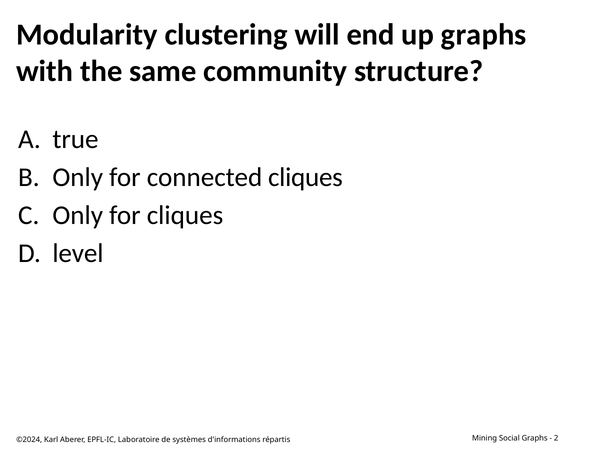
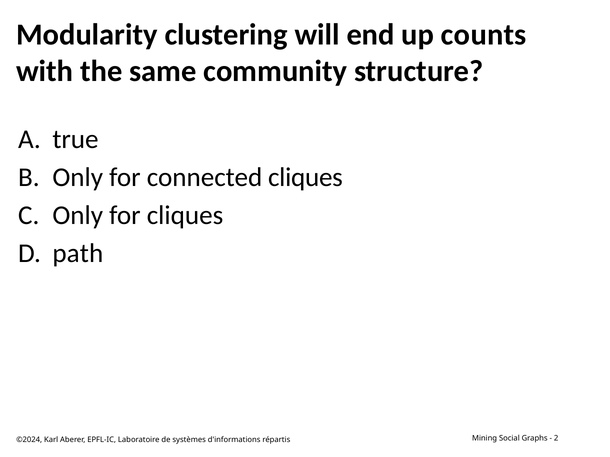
up graphs: graphs -> counts
level: level -> path
